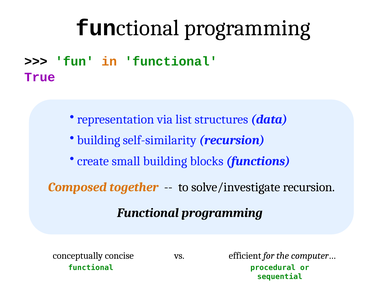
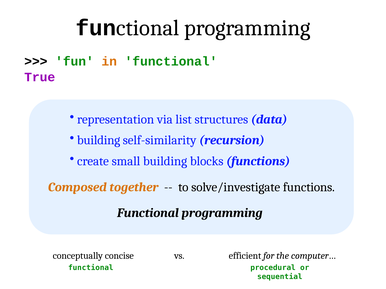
solve/investigate recursion: recursion -> functions
